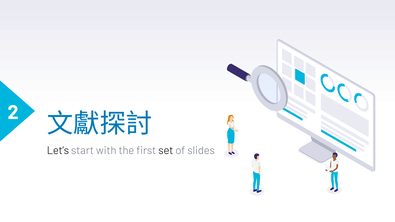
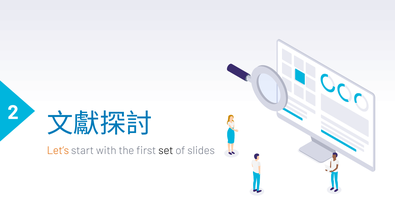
Let’s colour: black -> orange
